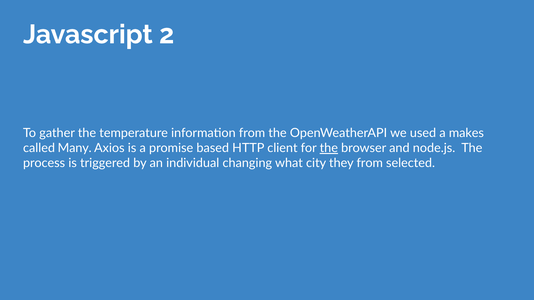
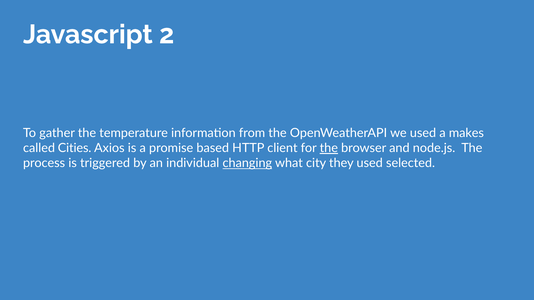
Many: Many -> Cities
changing underline: none -> present
they from: from -> used
